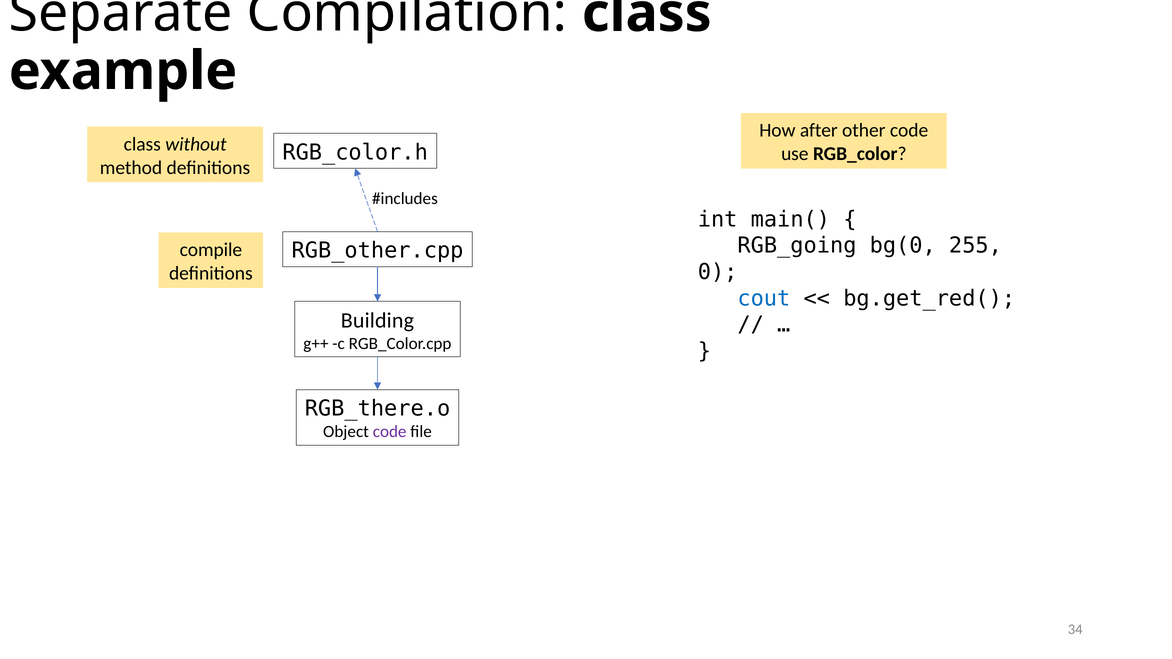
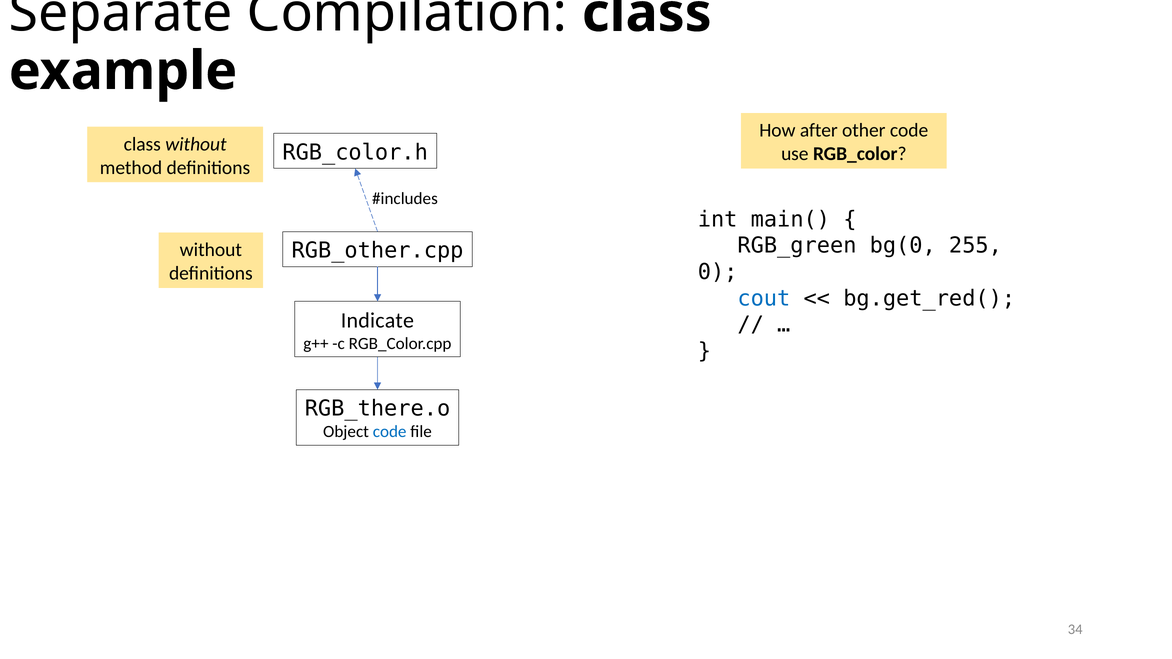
RGB_going: RGB_going -> RGB_green
compile at (211, 250): compile -> without
Building: Building -> Indicate
code at (390, 432) colour: purple -> blue
